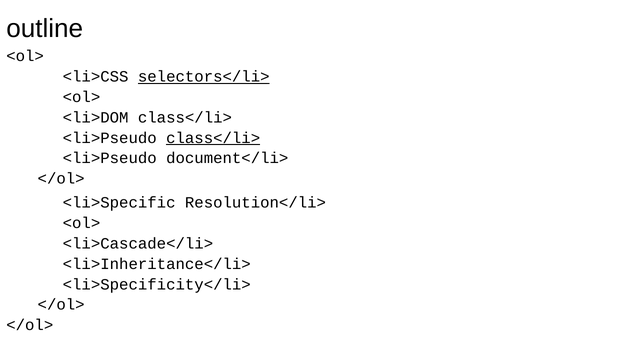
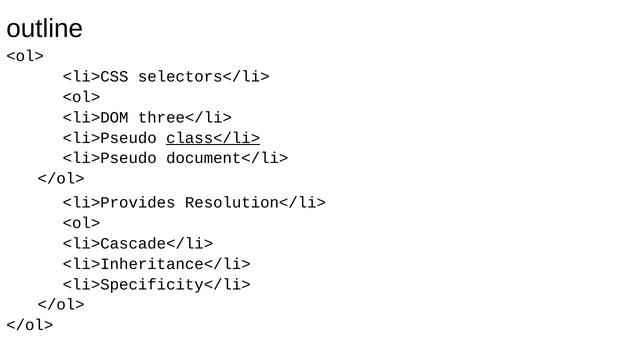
selectors</li> underline: present -> none
<li>DOM class</li>: class</li> -> three</li>
<li>Specific: <li>Specific -> <li>Provides
